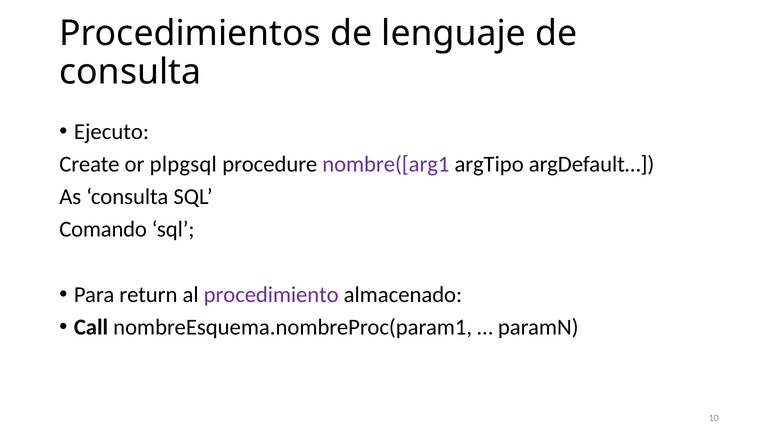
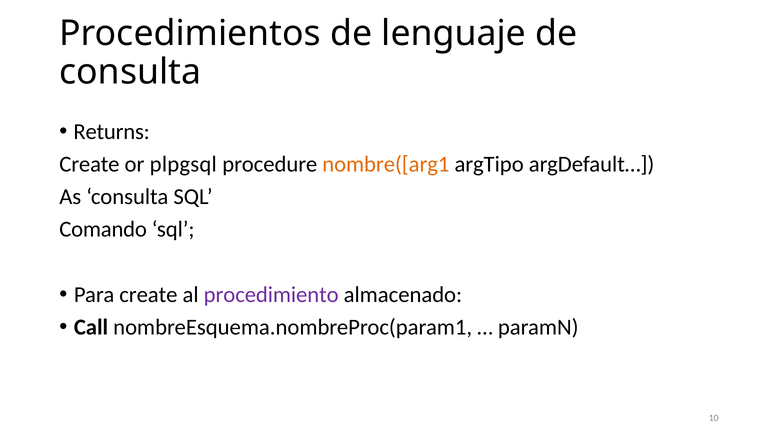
Ejecuto: Ejecuto -> Returns
nombre([arg1 colour: purple -> orange
Para return: return -> create
